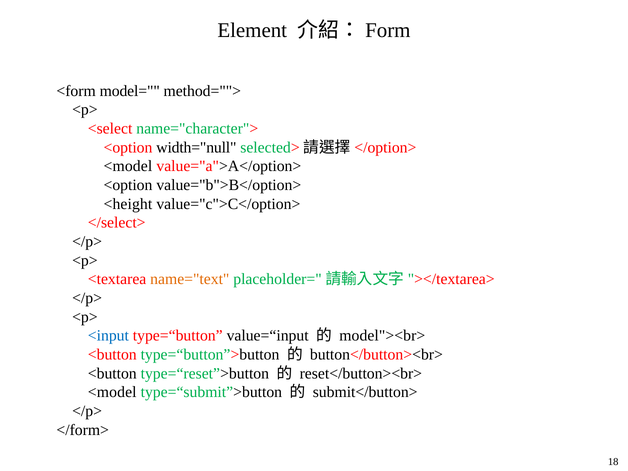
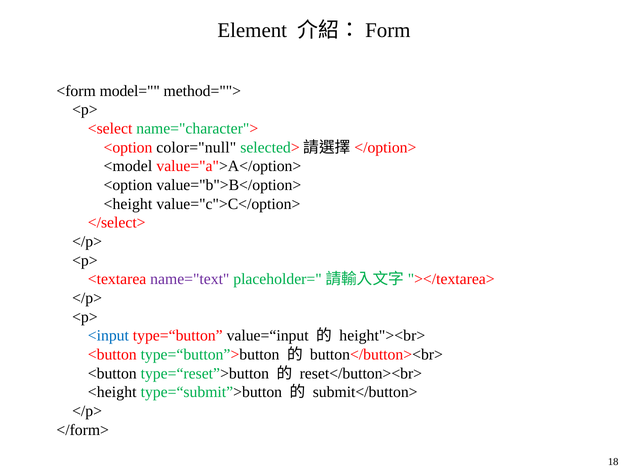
width="null: width="null -> color="null
name="text colour: orange -> purple
model"><br>: model"><br> -> height"><br>
<model at (112, 392): <model -> <height
